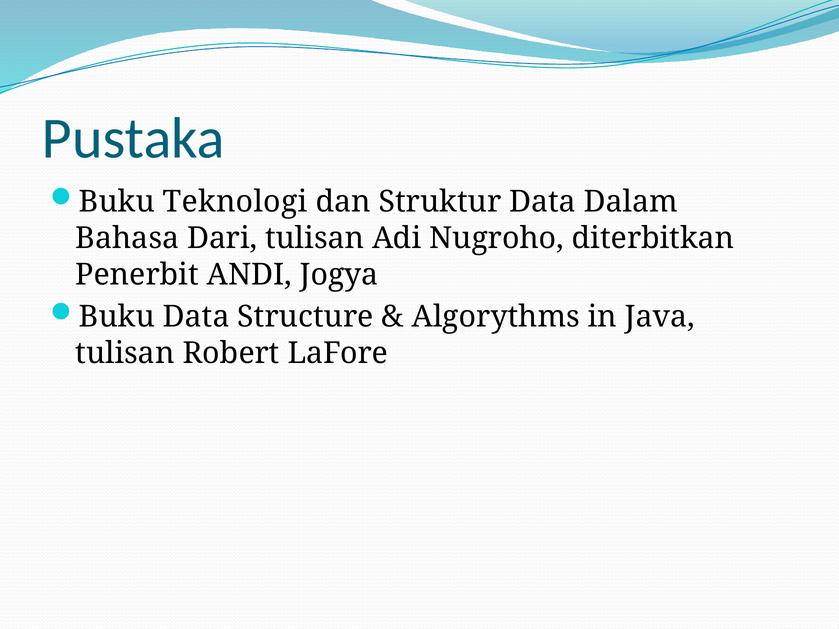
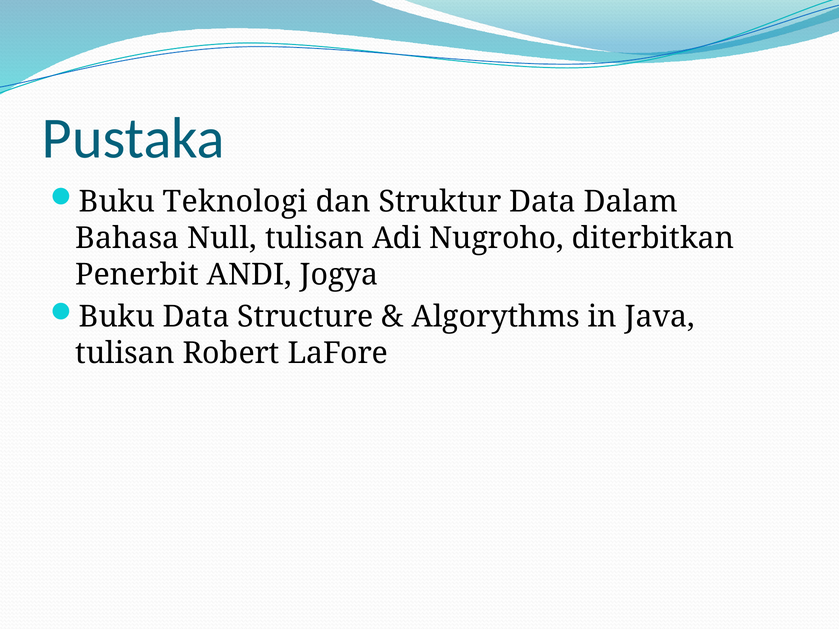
Dari: Dari -> Null
